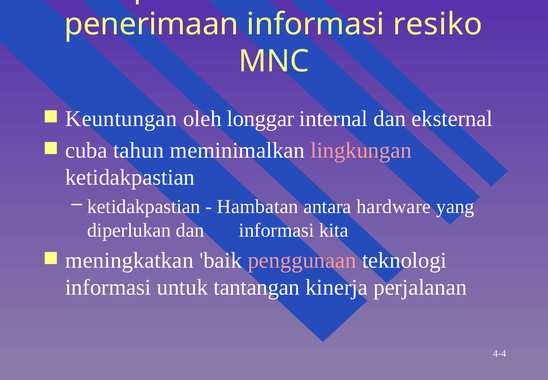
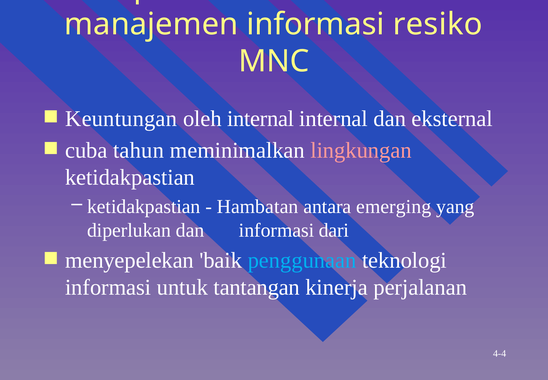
penerimaan: penerimaan -> manajemen
oleh longgar: longgar -> internal
hardware: hardware -> emerging
kita: kita -> dari
meningkatkan: meningkatkan -> menyepelekan
penggunaan colour: pink -> light blue
